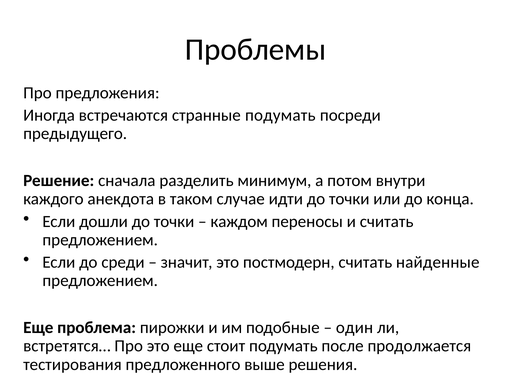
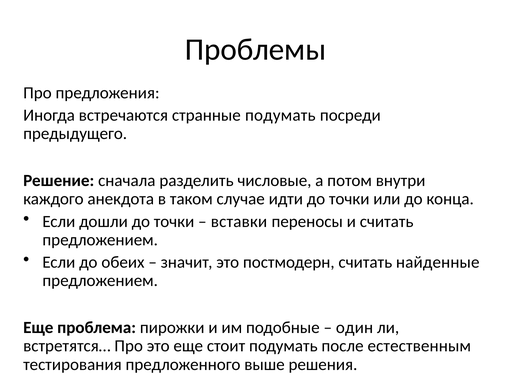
минимум: минимум -> числовые
каждом: каждом -> вставки
среди: среди -> обеих
продолжается: продолжается -> естественным
